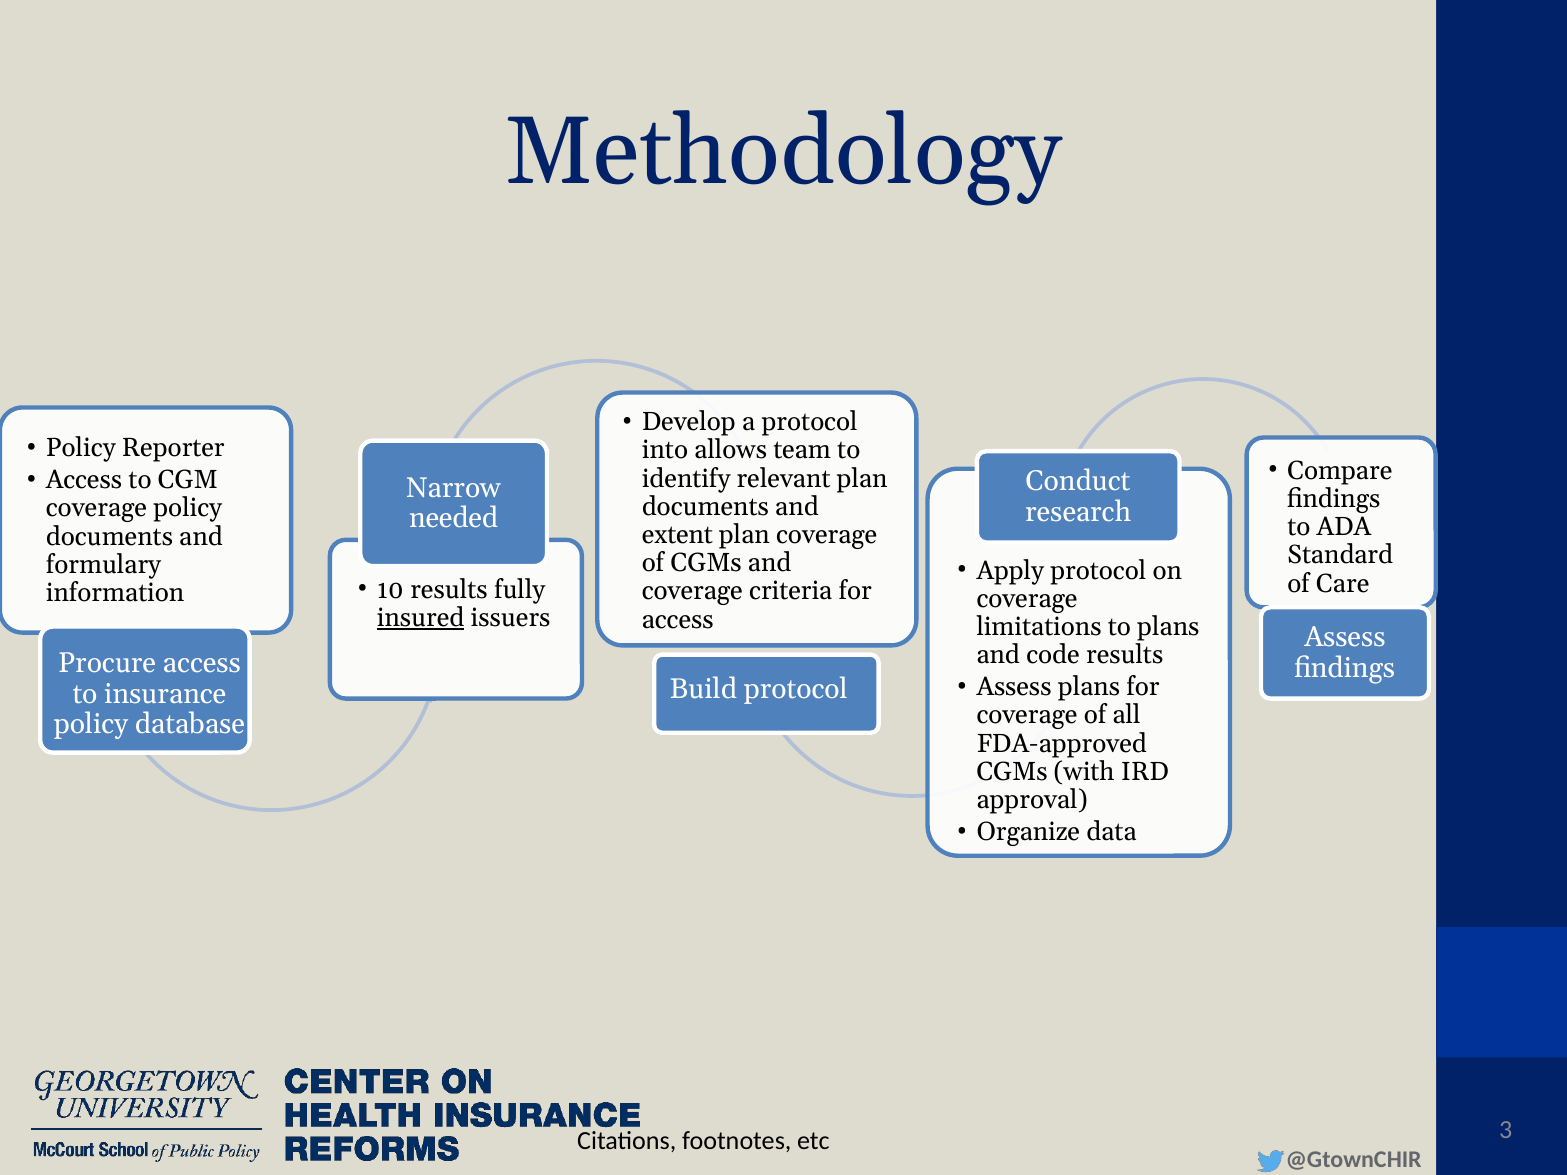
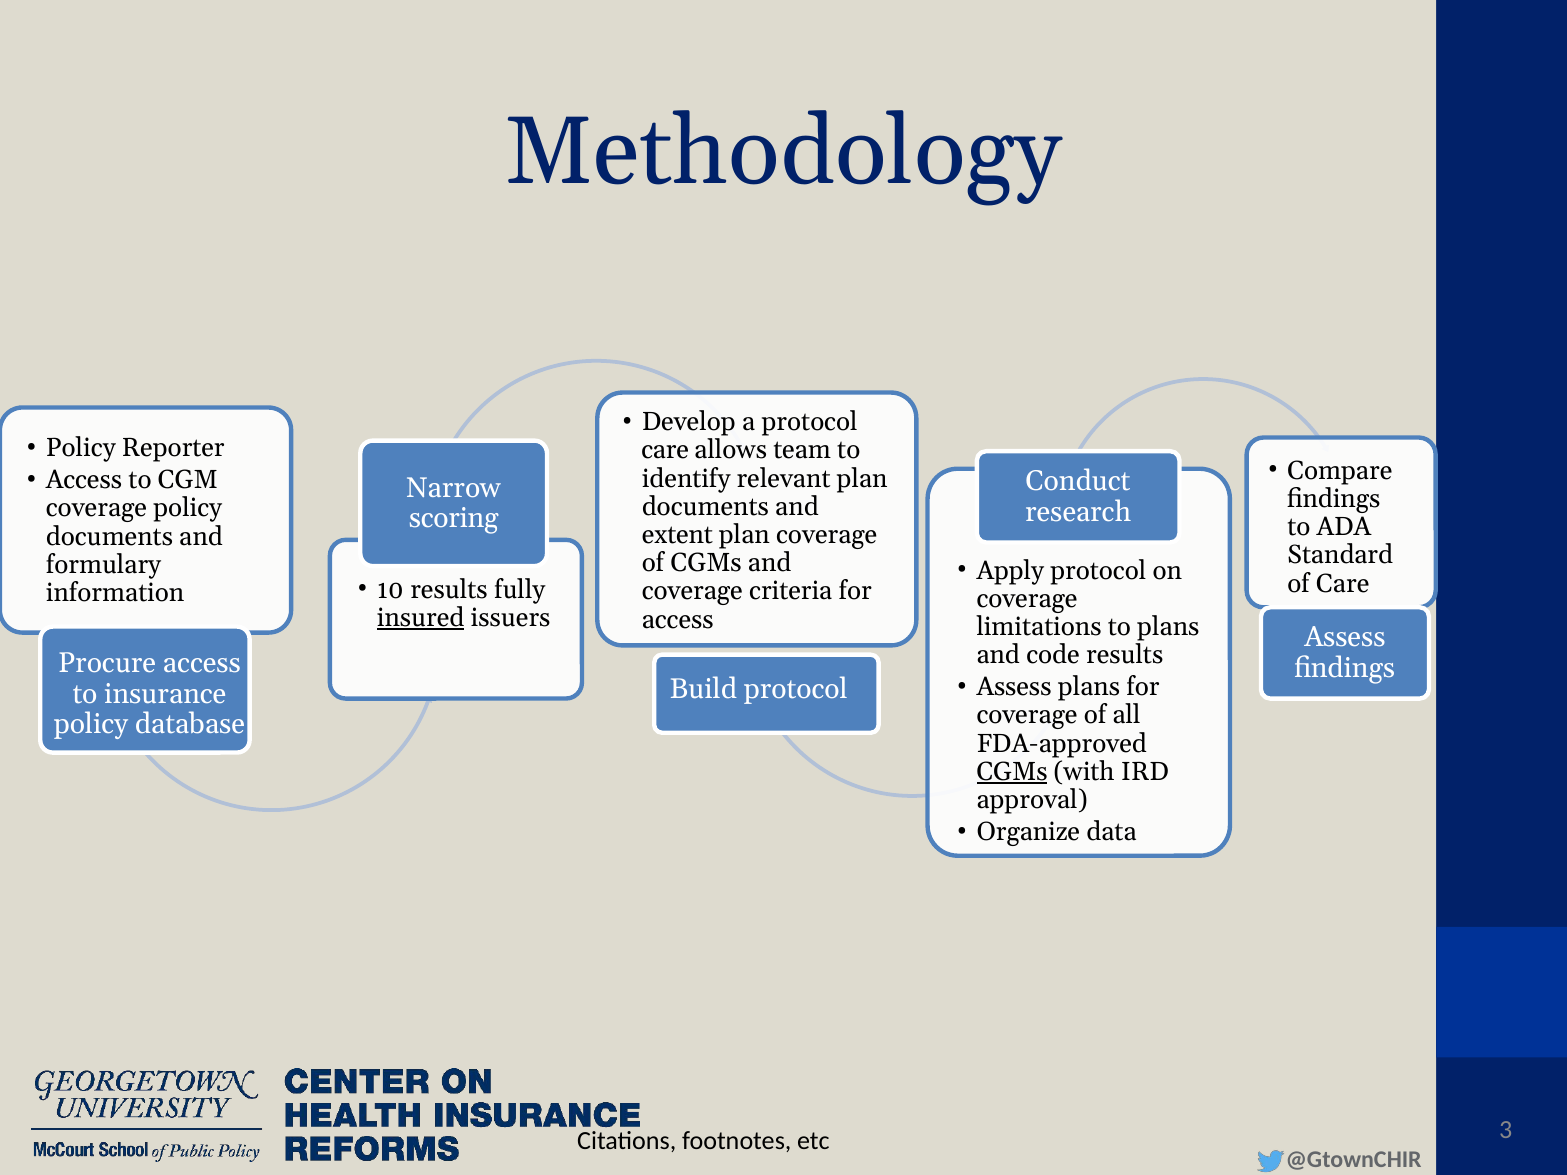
into at (665, 450): into -> care
needed: needed -> scoring
CGMs at (1012, 772) underline: none -> present
